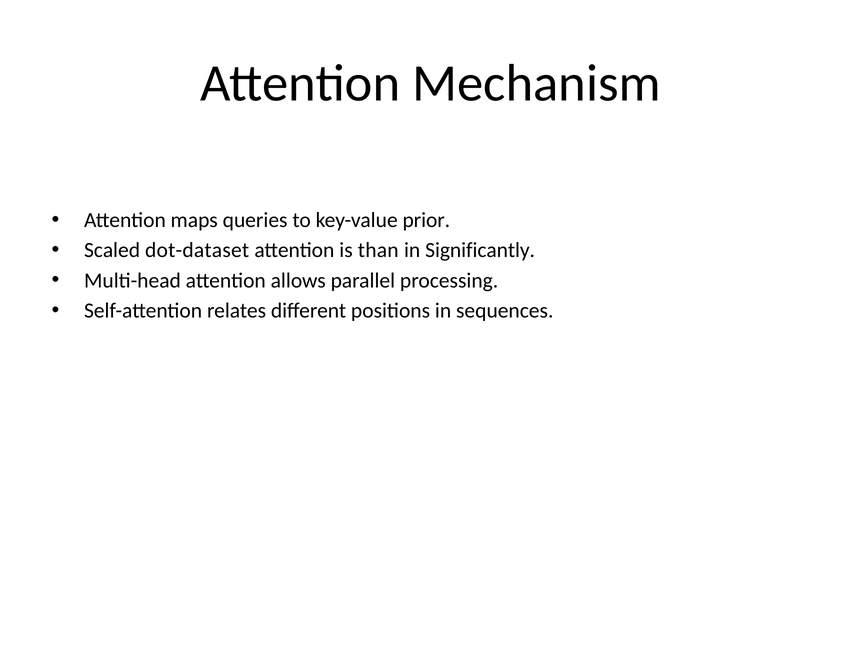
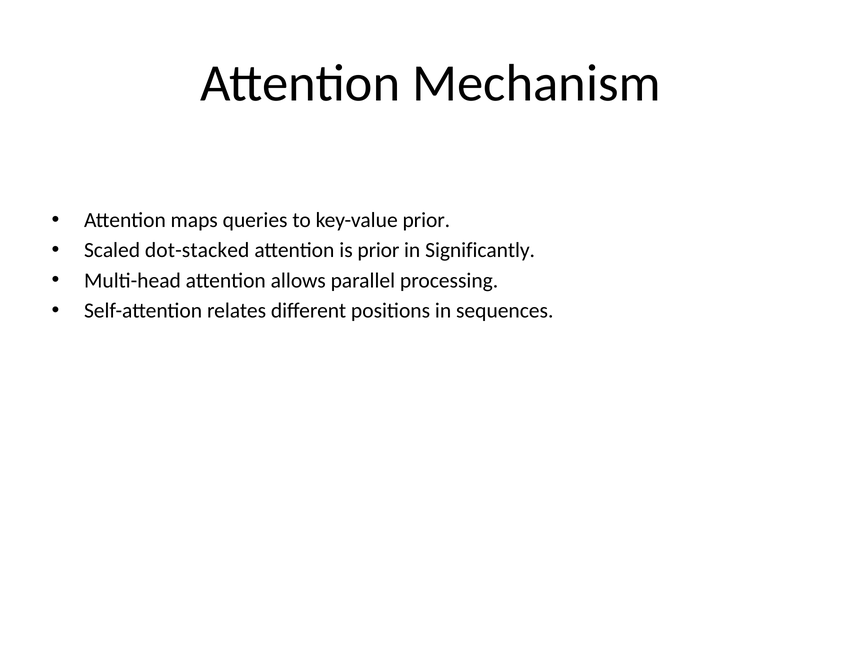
dot-dataset: dot-dataset -> dot-stacked
is than: than -> prior
